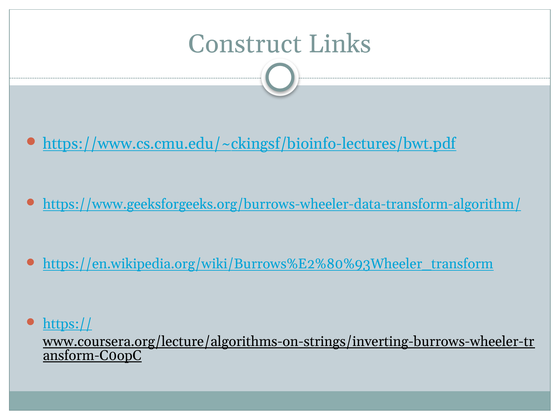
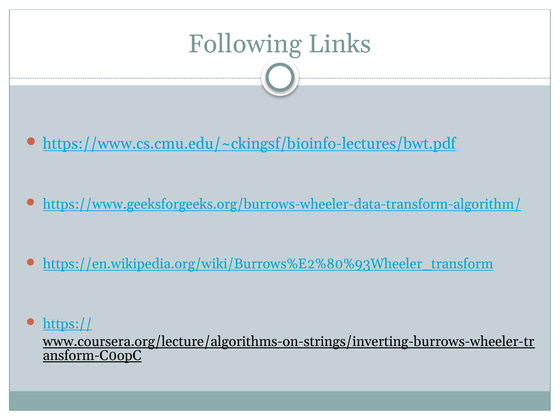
Construct: Construct -> Following
